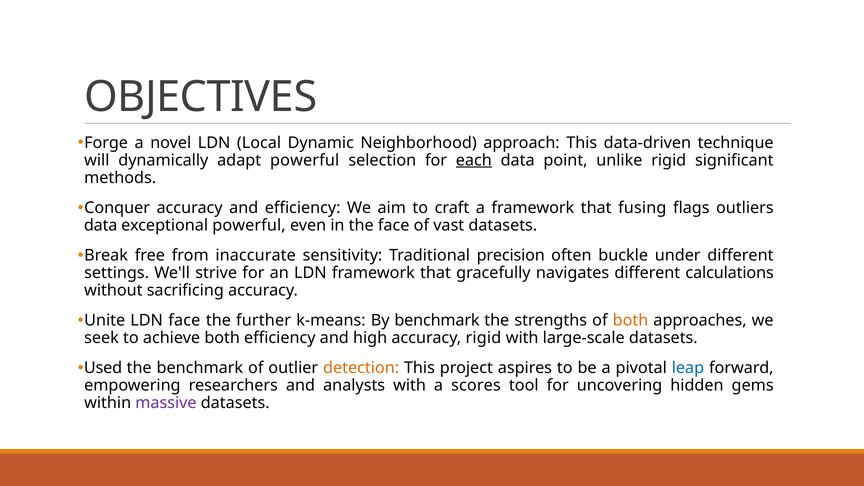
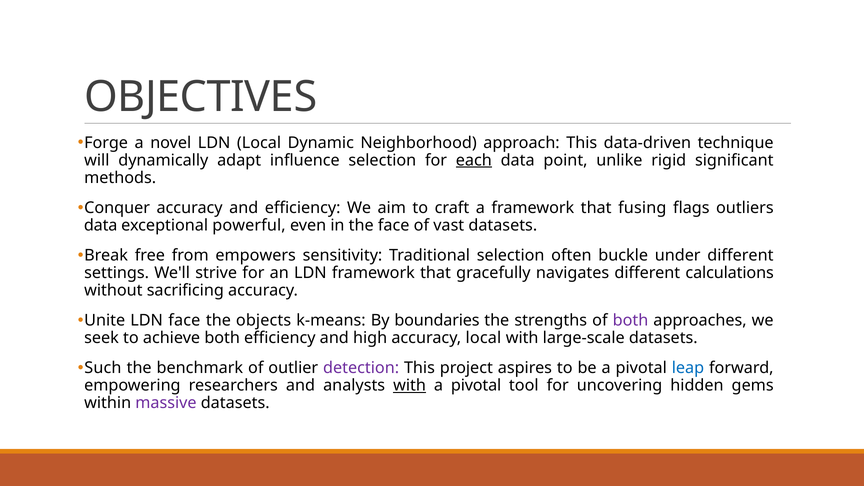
adapt powerful: powerful -> influence
inaccurate: inaccurate -> empowers
Traditional precision: precision -> selection
further: further -> objects
By benchmark: benchmark -> boundaries
both at (631, 321) colour: orange -> purple
accuracy rigid: rigid -> local
Used: Used -> Such
detection colour: orange -> purple
with at (410, 386) underline: none -> present
scores at (476, 386): scores -> pivotal
